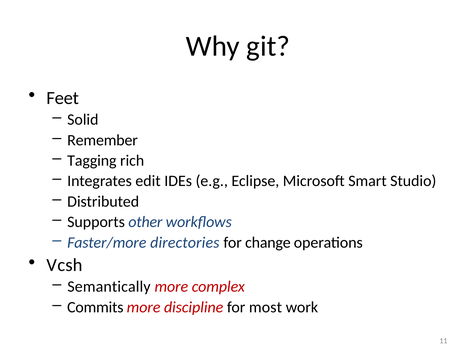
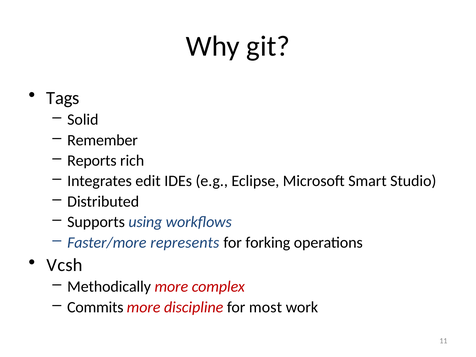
Feet: Feet -> Tags
Tagging: Tagging -> Reports
other: other -> using
directories: directories -> represents
change: change -> forking
Semantically: Semantically -> Methodically
